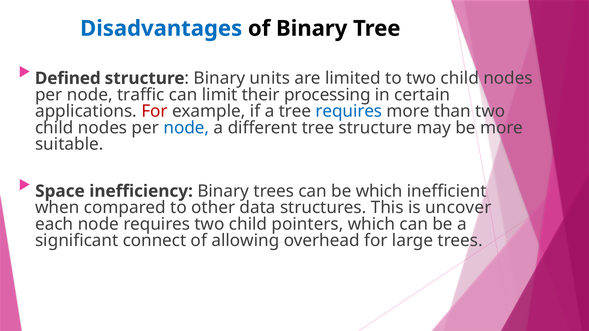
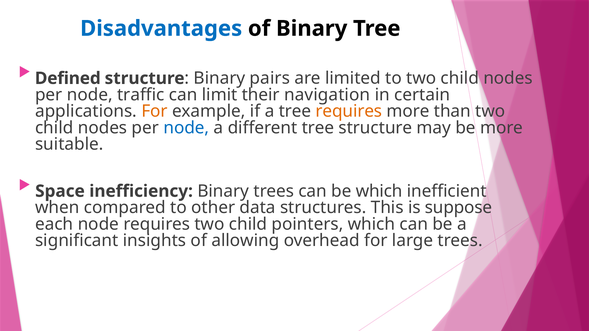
units: units -> pairs
processing: processing -> navigation
For at (155, 111) colour: red -> orange
requires at (349, 111) colour: blue -> orange
uncover: uncover -> suppose
connect: connect -> insights
